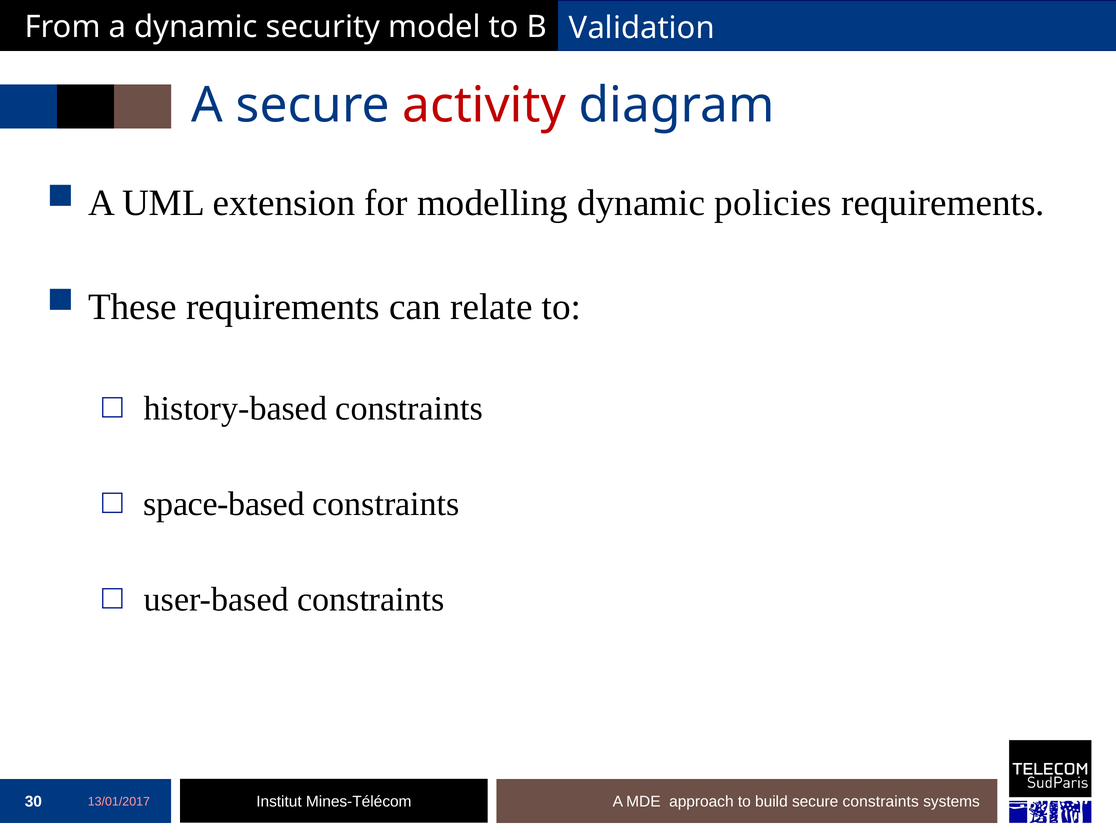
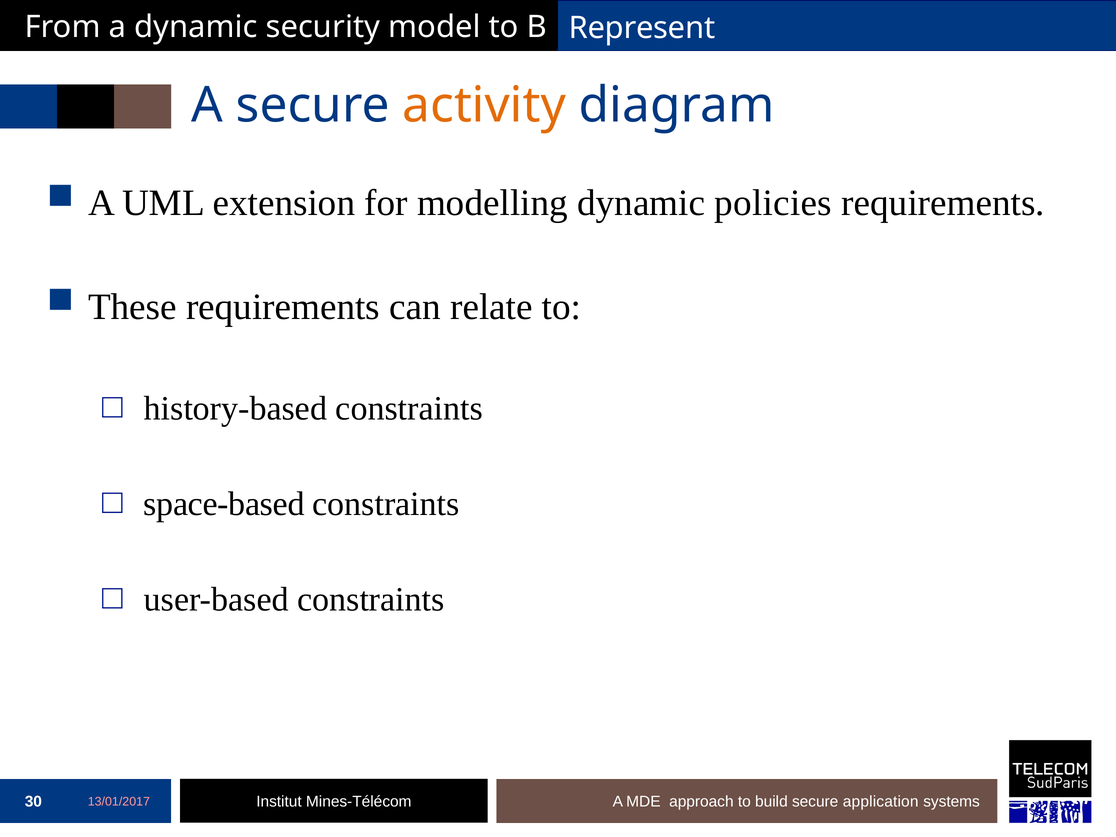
Validation: Validation -> Represent
activity colour: red -> orange
secure constraints: constraints -> application
